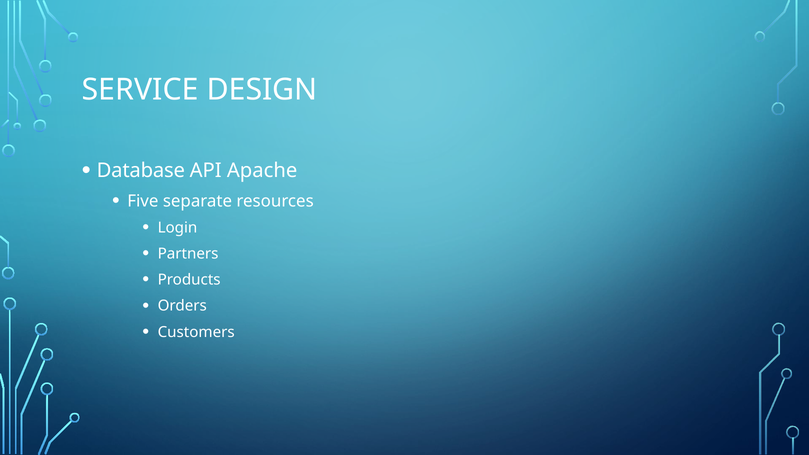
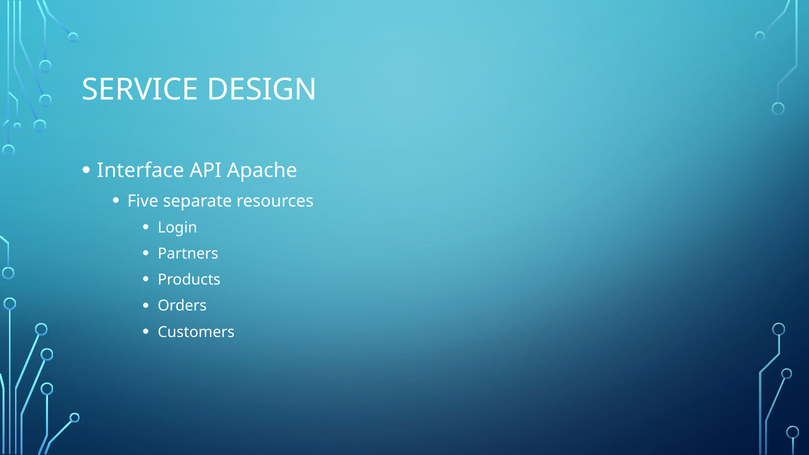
Database: Database -> Interface
